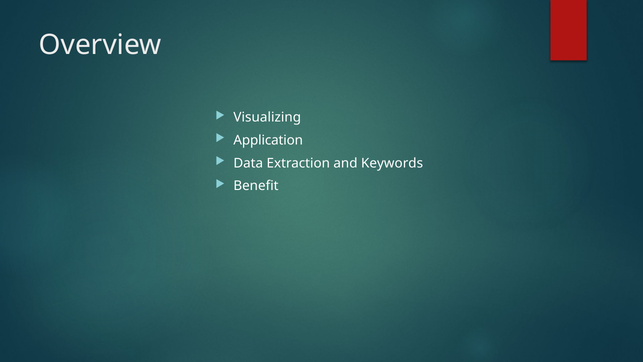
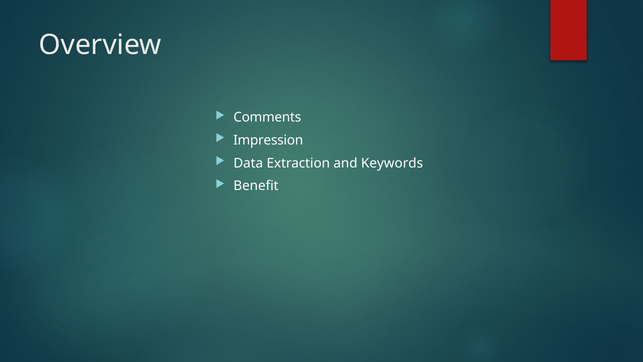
Visualizing: Visualizing -> Comments
Application: Application -> Impression
